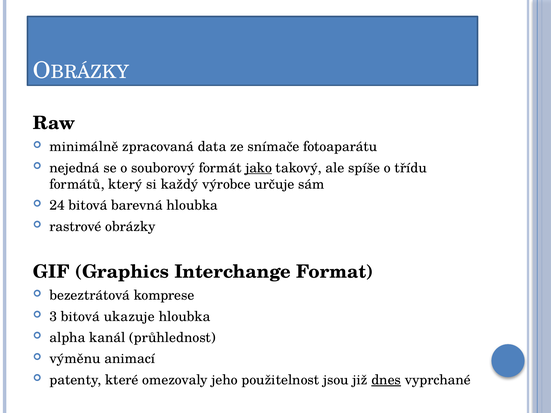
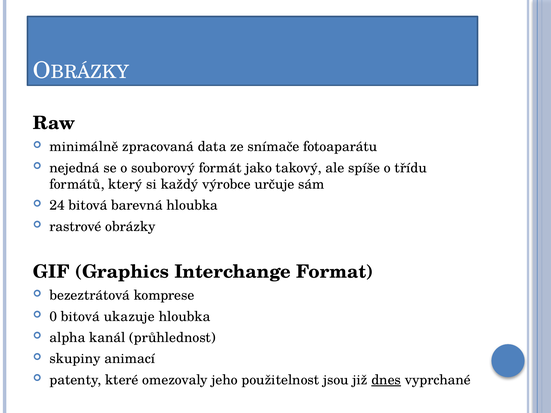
jako underline: present -> none
3: 3 -> 0
výměnu: výměnu -> skupiny
